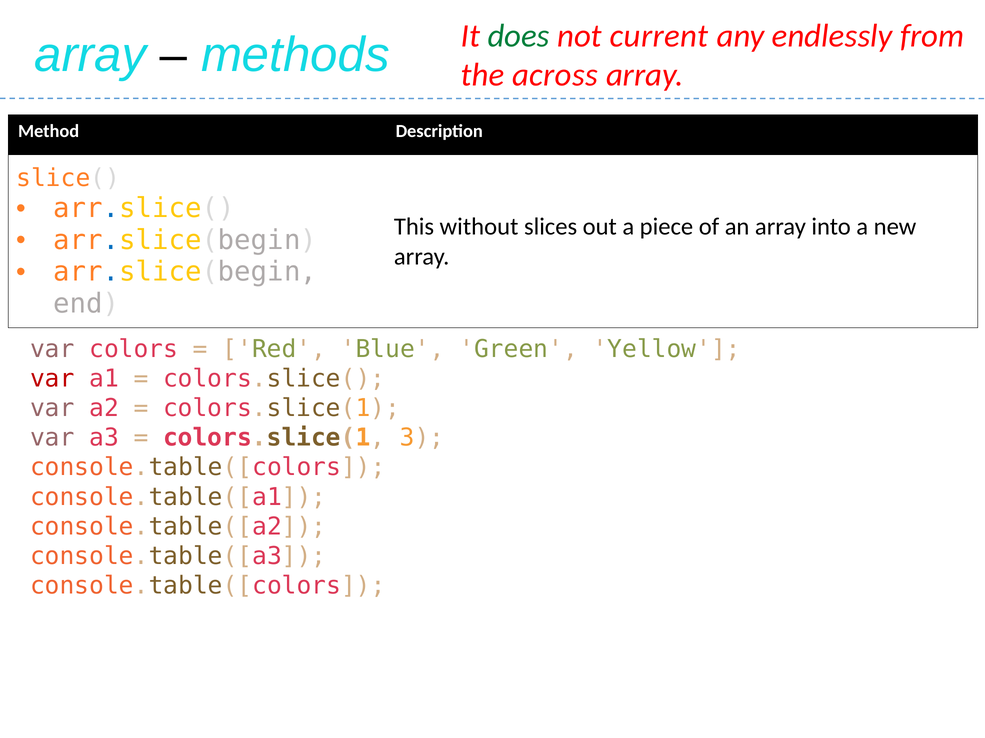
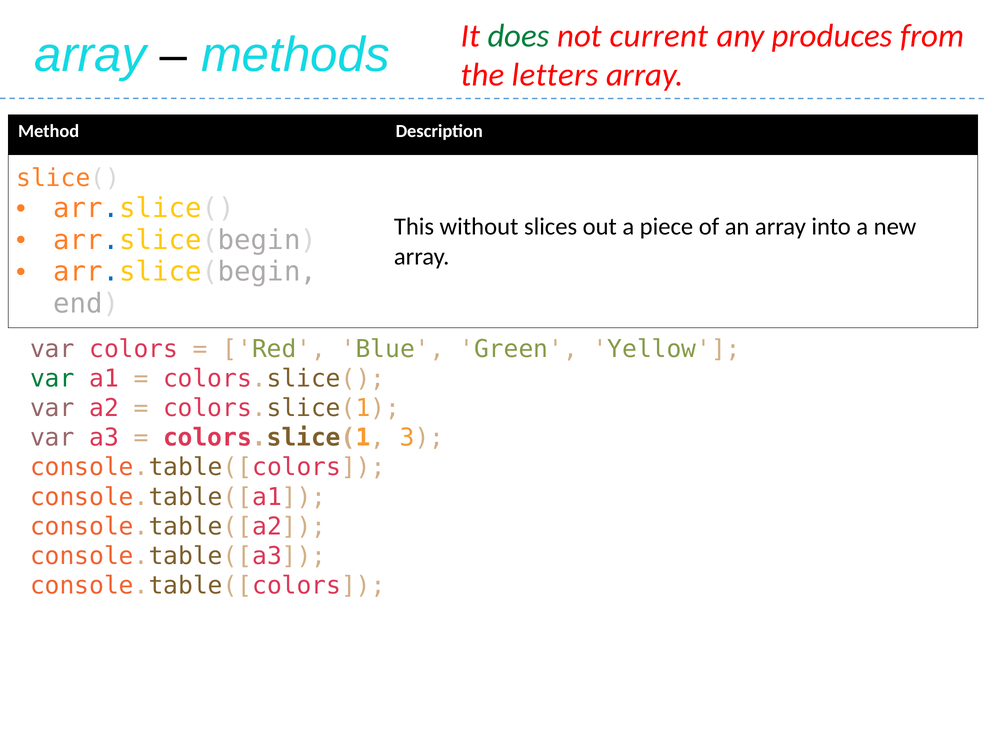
endlessly: endlessly -> produces
across: across -> letters
var at (52, 379) colour: red -> green
